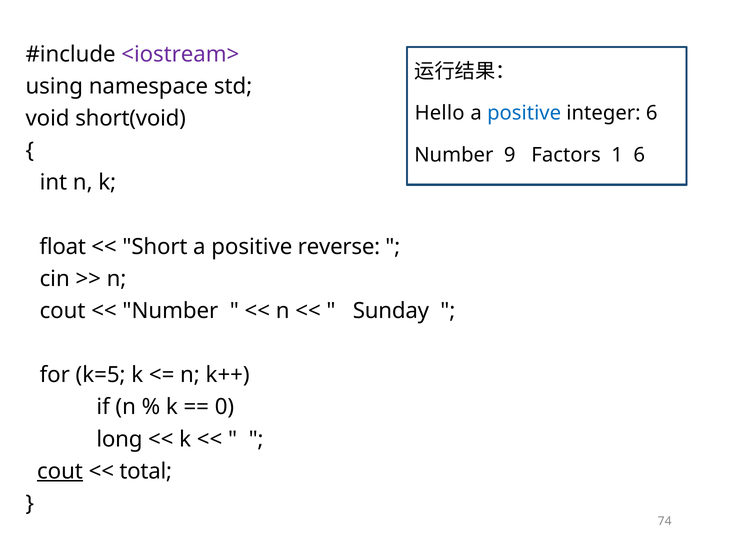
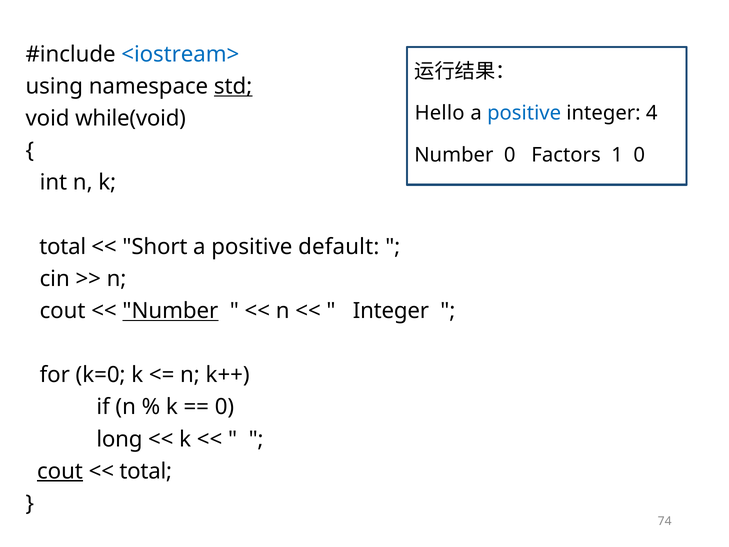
<iostream> colour: purple -> blue
std underline: none -> present
integer 6: 6 -> 4
short(void: short(void -> while(void
Number 9: 9 -> 0
1 6: 6 -> 0
float at (63, 247): float -> total
reverse: reverse -> default
Number at (170, 311) underline: none -> present
Sunday at (391, 311): Sunday -> Integer
k=5: k=5 -> k=0
